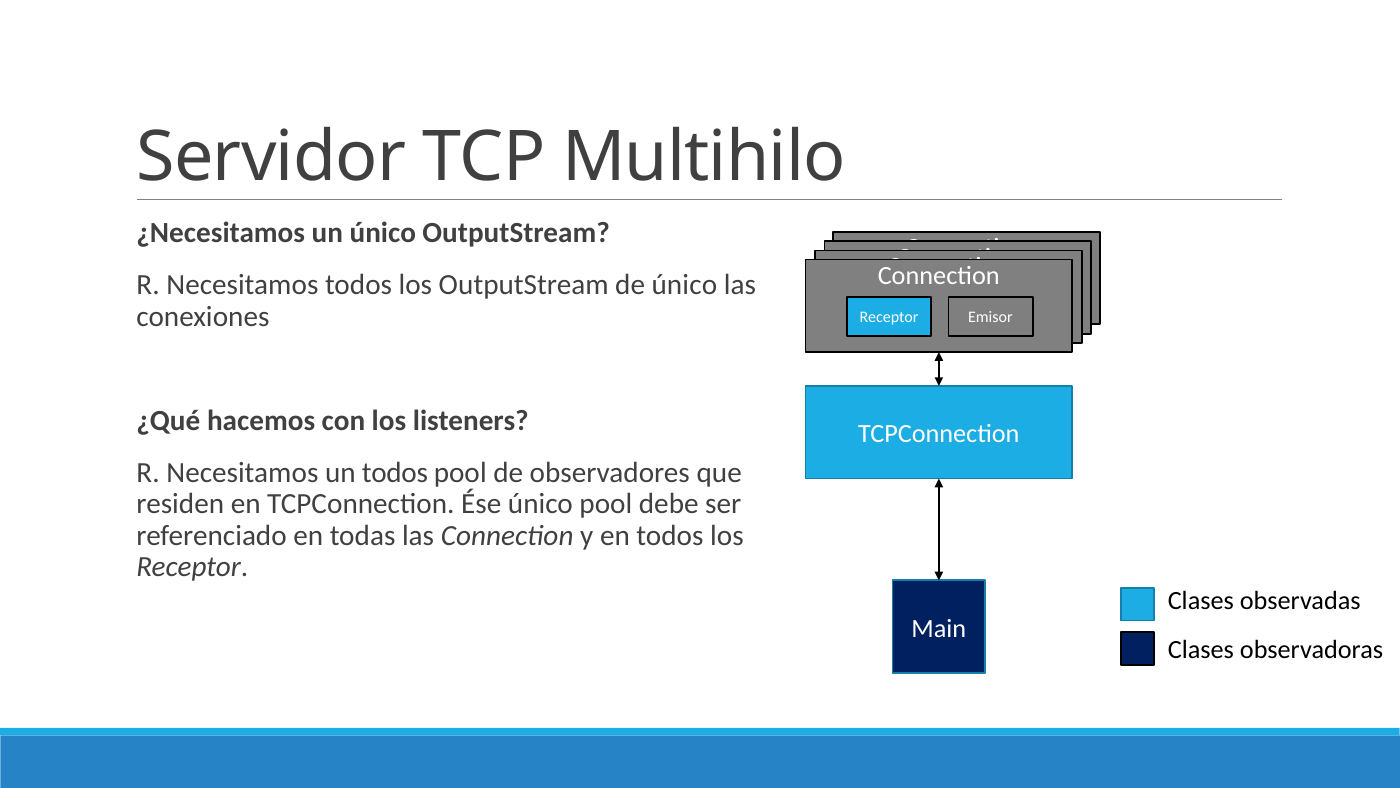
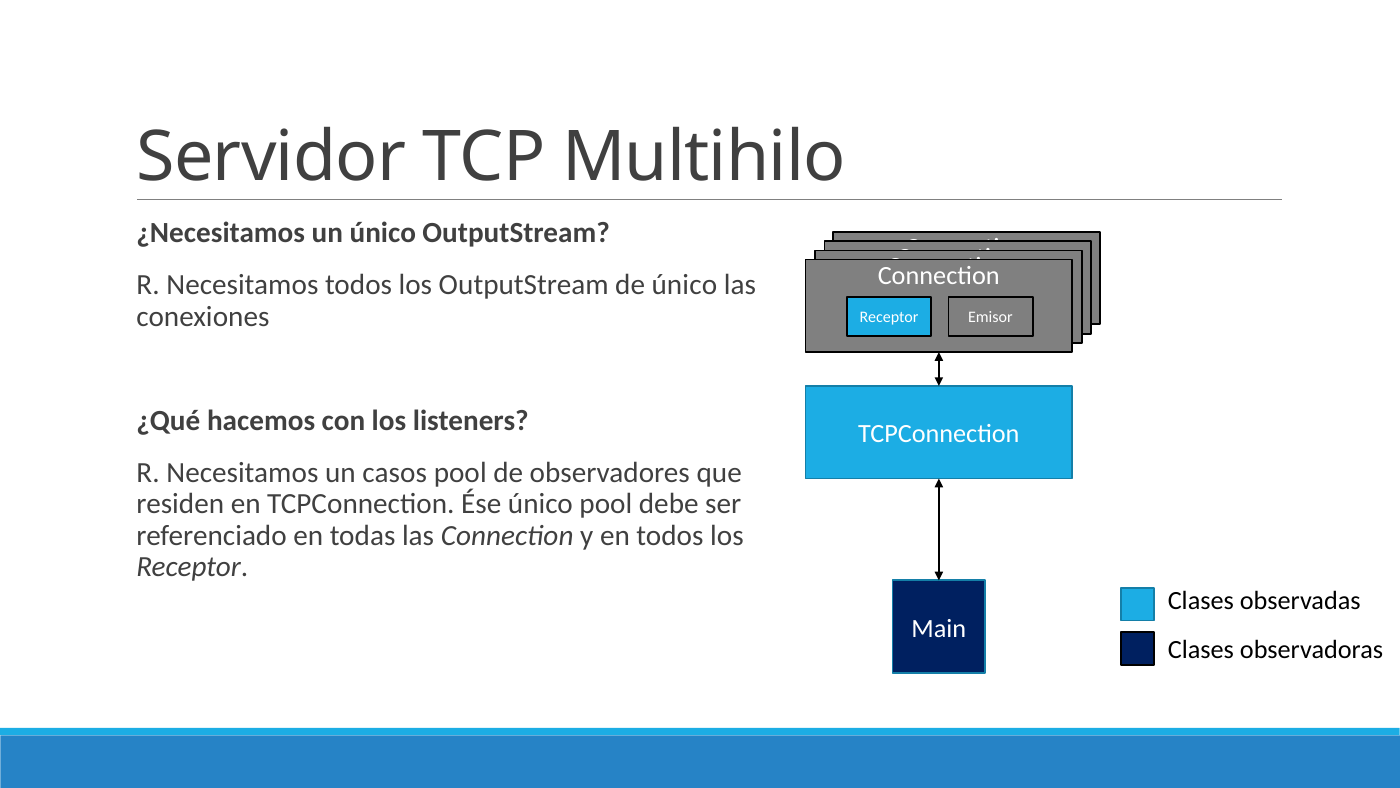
un todos: todos -> casos
